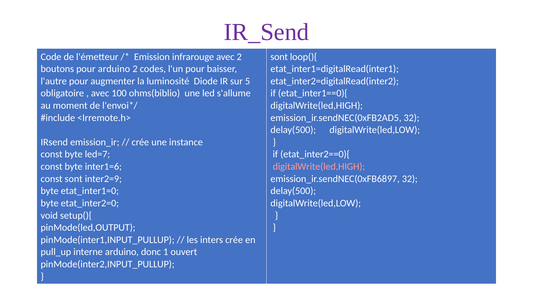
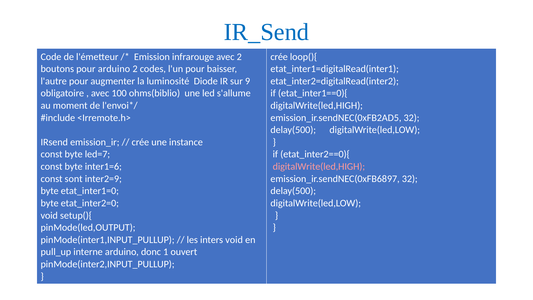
IR_Send colour: purple -> blue
sont at (279, 57): sont -> crée
5: 5 -> 9
inters crée: crée -> void
